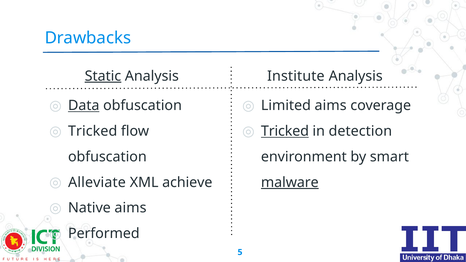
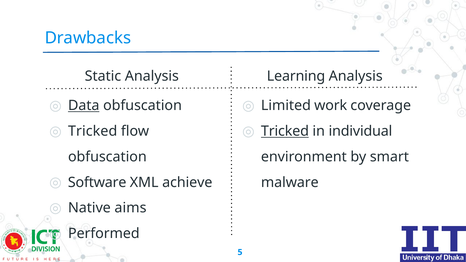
Static underline: present -> none
Institute: Institute -> Learning
Limited aims: aims -> work
detection: detection -> individual
Alleviate: Alleviate -> Software
malware underline: present -> none
